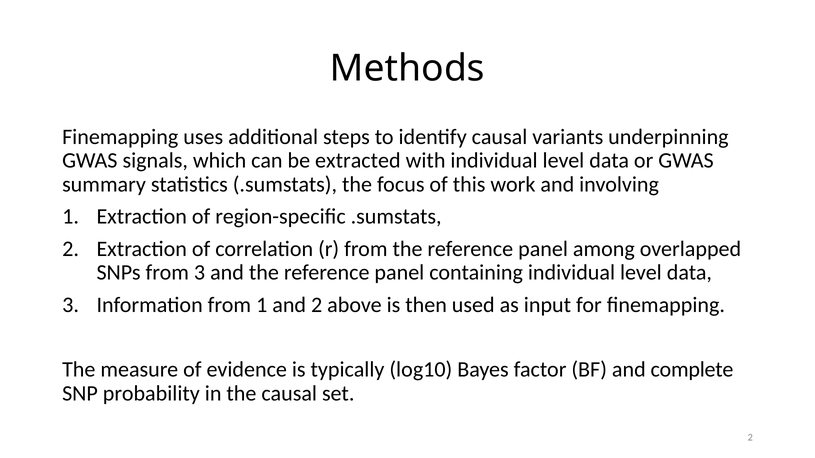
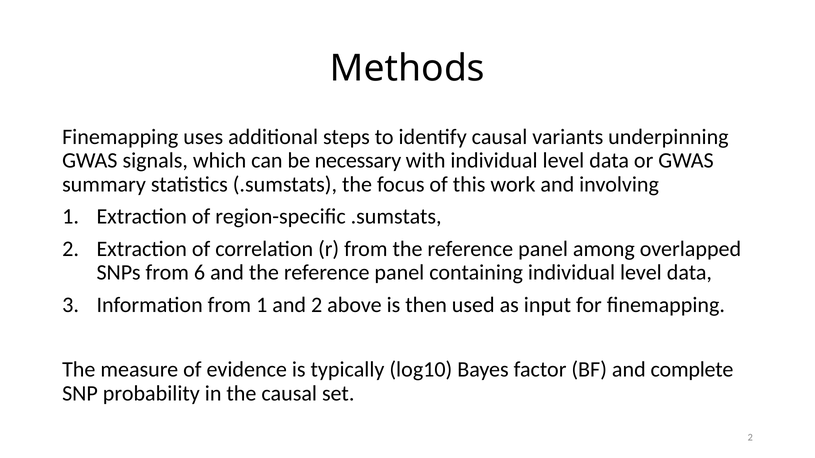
extracted: extracted -> necessary
from 3: 3 -> 6
